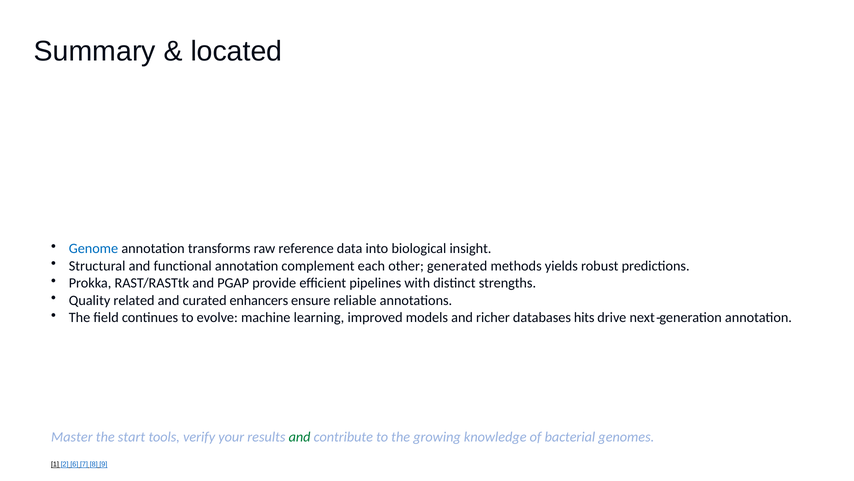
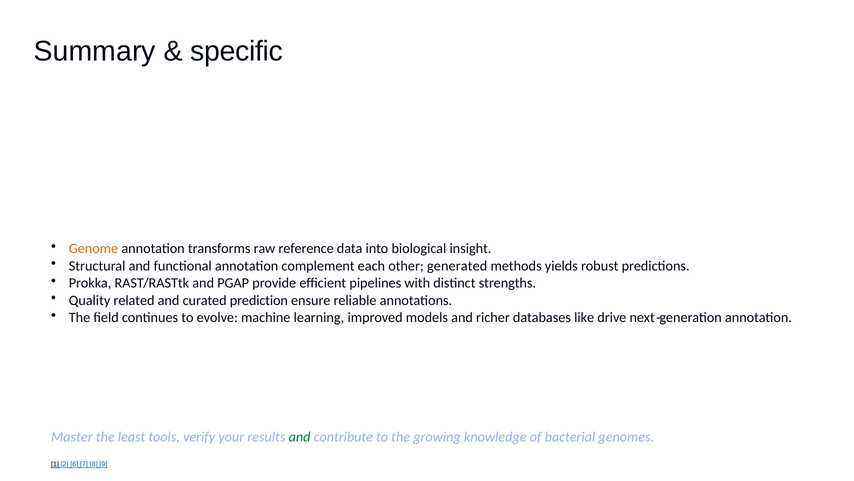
located: located -> specific
Genome colour: blue -> orange
enhancers: enhancers -> prediction
hits: hits -> like
start: start -> least
